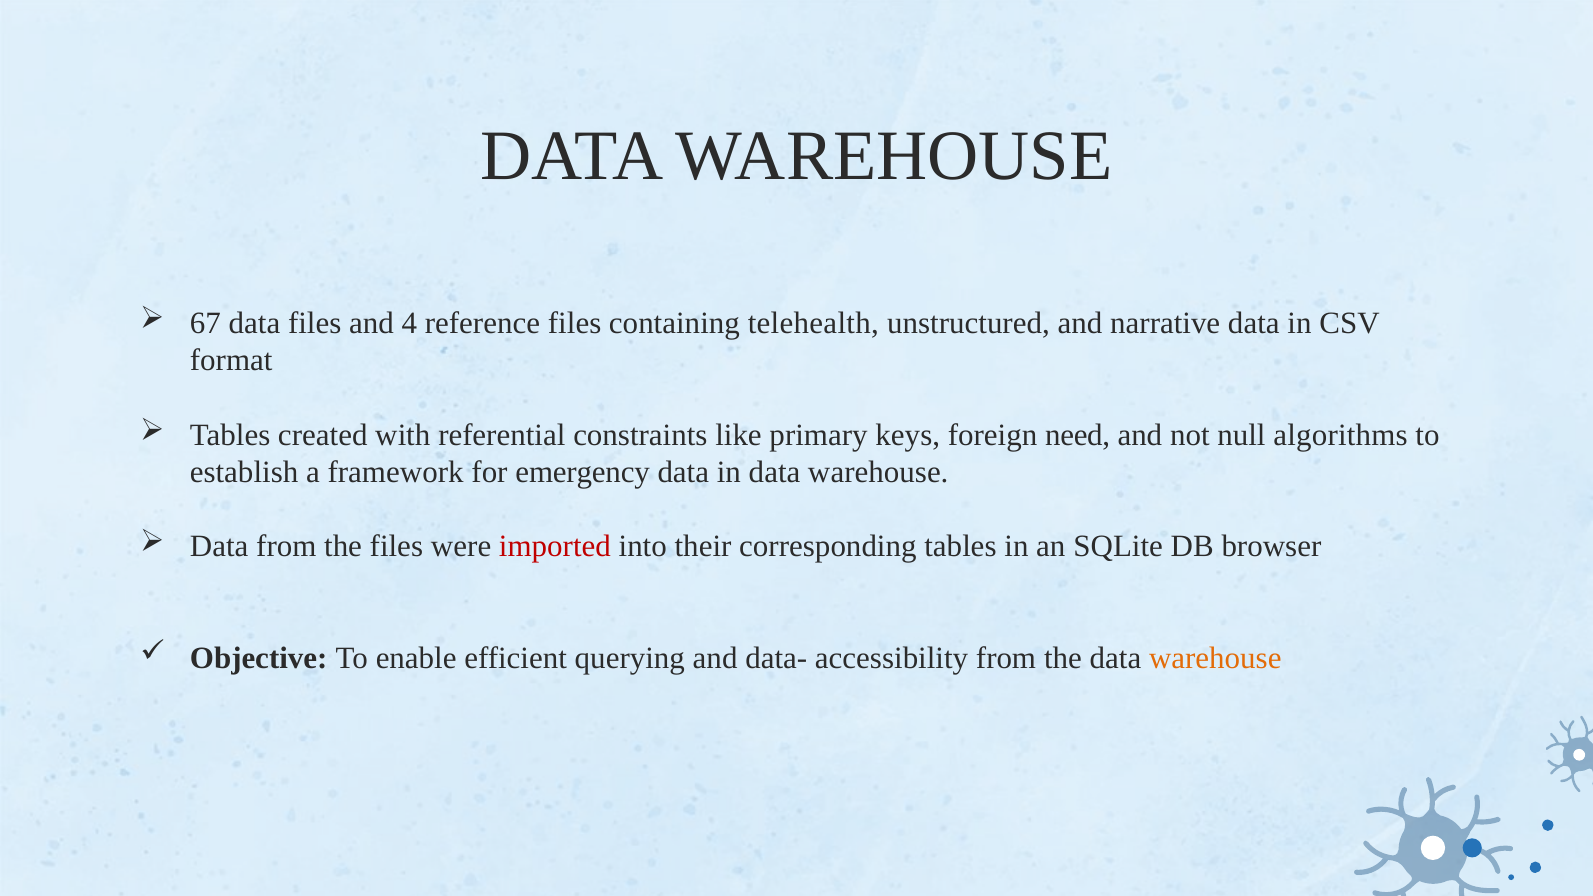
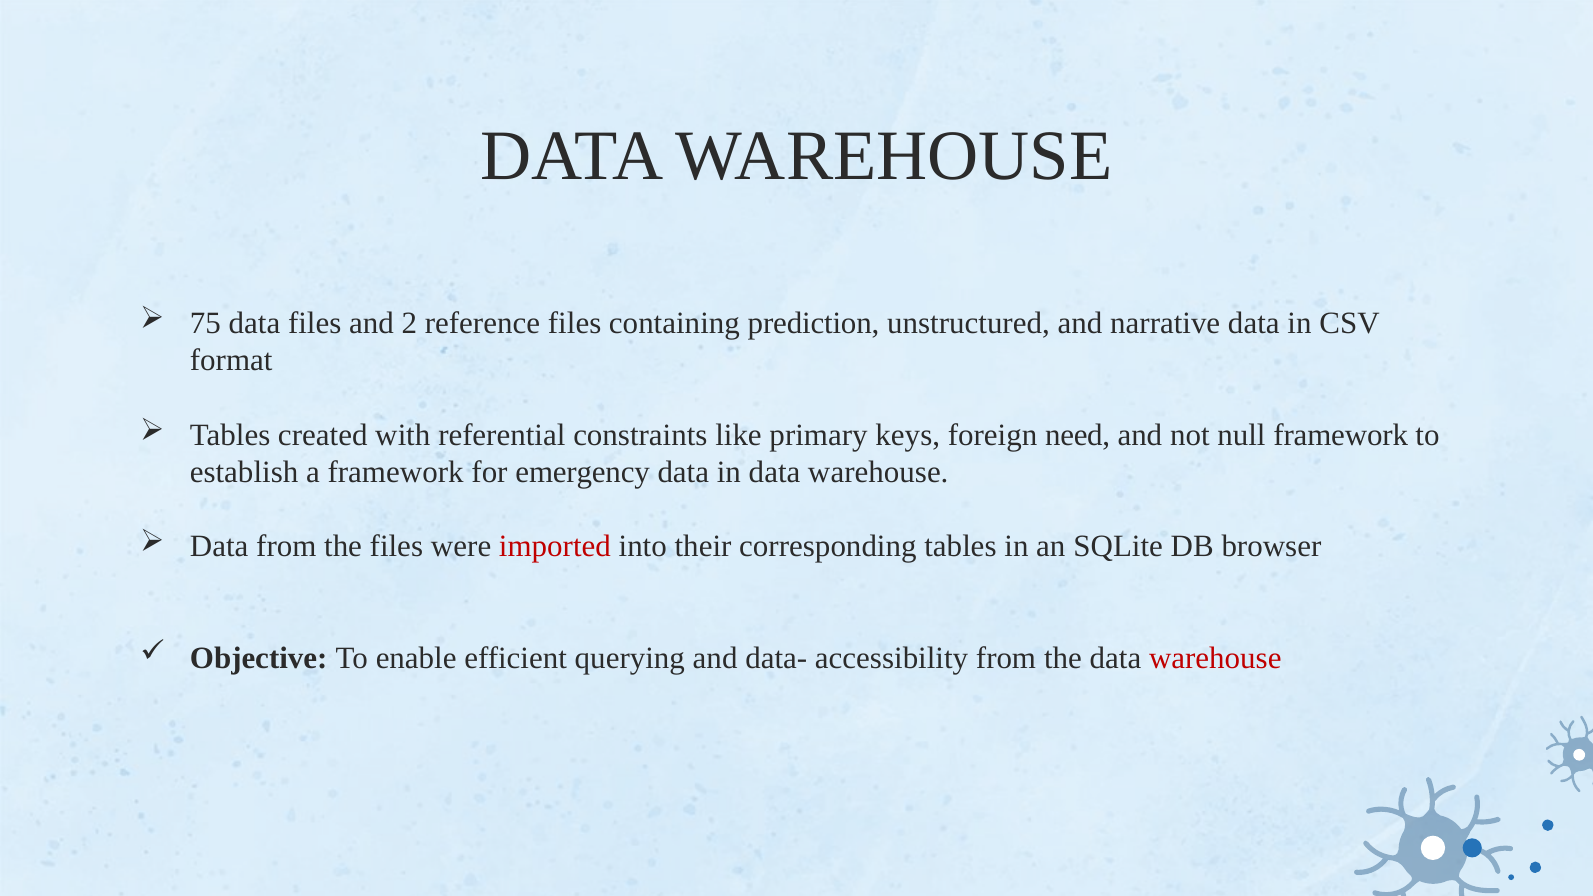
67: 67 -> 75
4: 4 -> 2
telehealth: telehealth -> prediction
null algorithms: algorithms -> framework
warehouse at (1215, 658) colour: orange -> red
